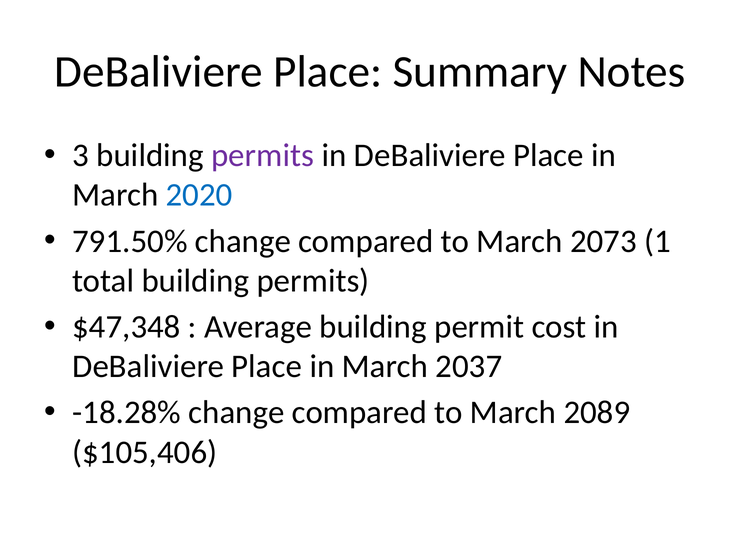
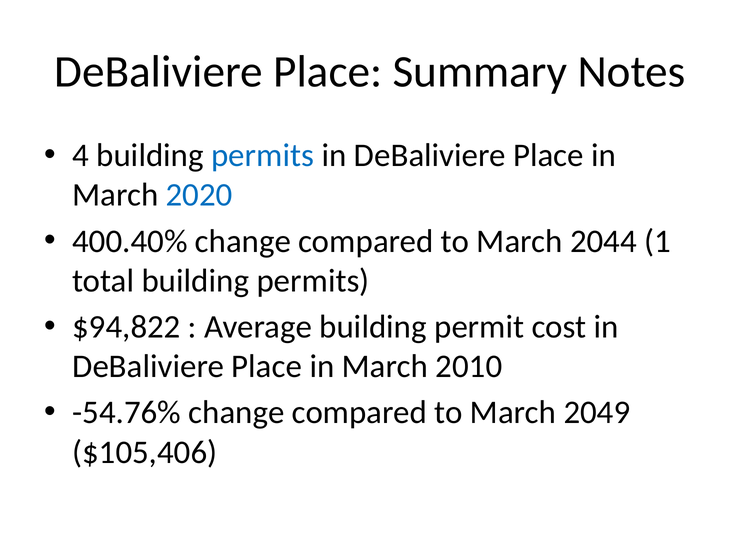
3: 3 -> 4
permits at (263, 155) colour: purple -> blue
791.50%: 791.50% -> 400.40%
2073: 2073 -> 2044
$47,348: $47,348 -> $94,822
2037: 2037 -> 2010
-18.28%: -18.28% -> -54.76%
2089: 2089 -> 2049
